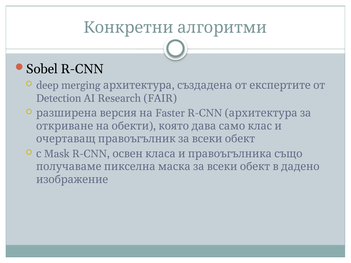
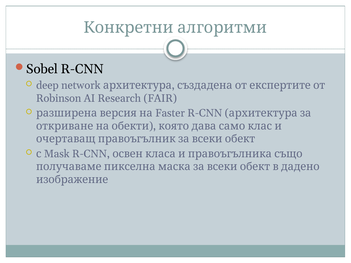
merging: merging -> network
Detection: Detection -> Robinson
